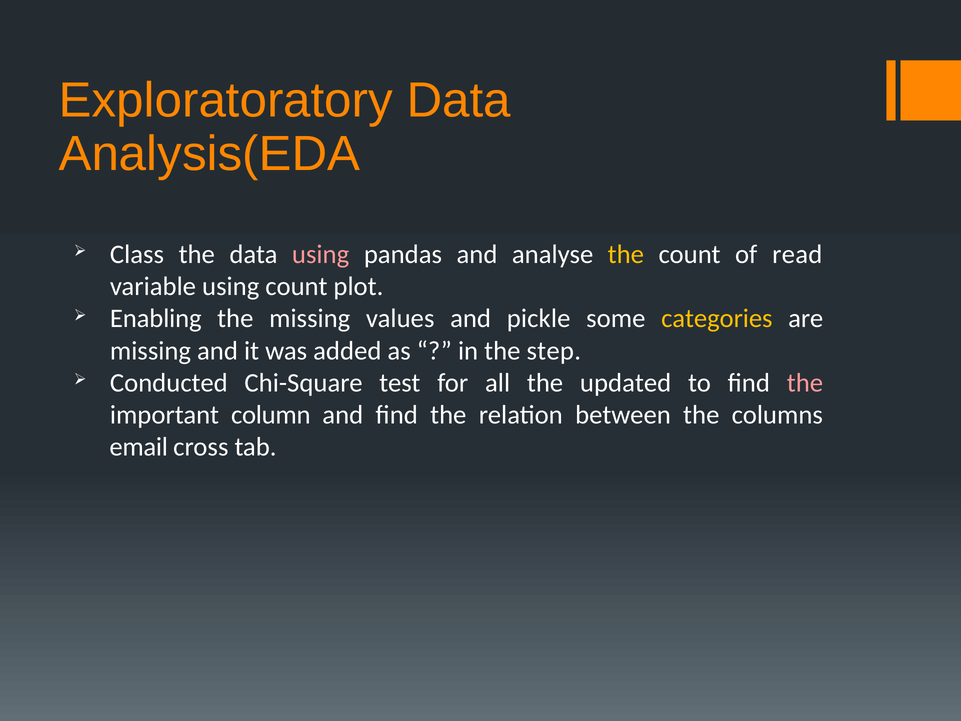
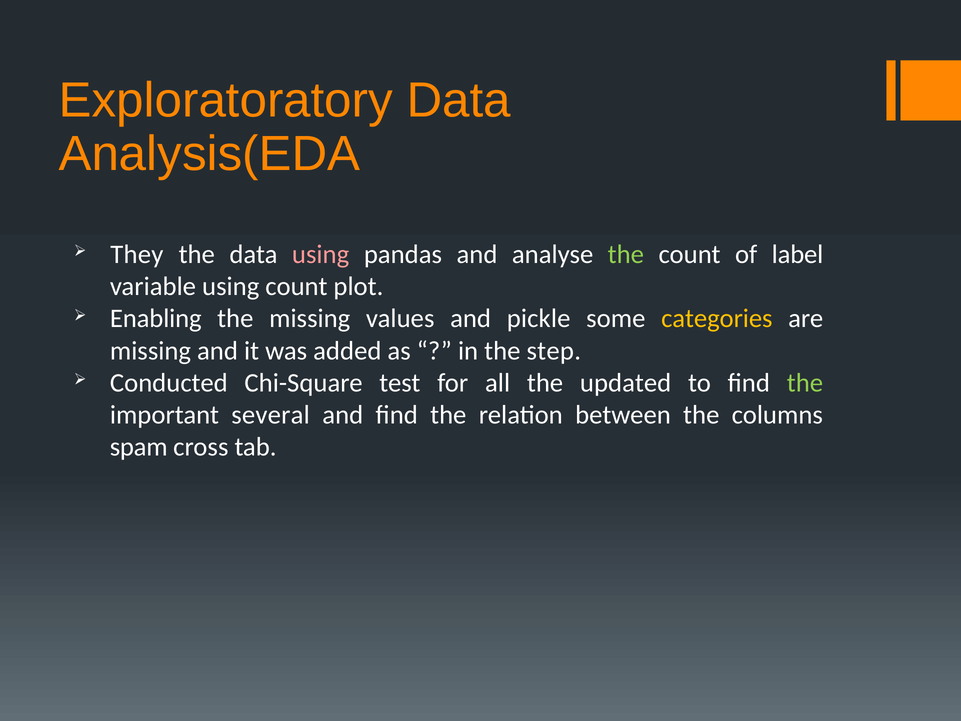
Class: Class -> They
the at (626, 254) colour: yellow -> light green
read: read -> label
the at (805, 383) colour: pink -> light green
column: column -> several
email: email -> spam
